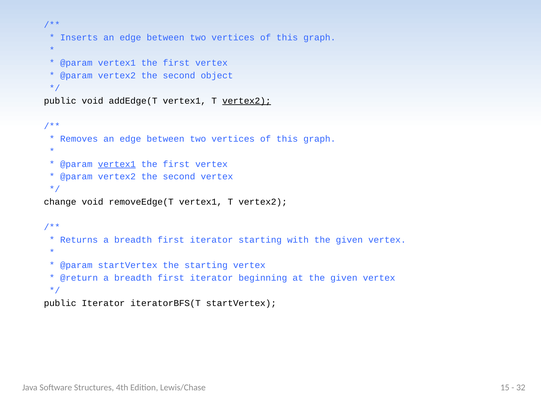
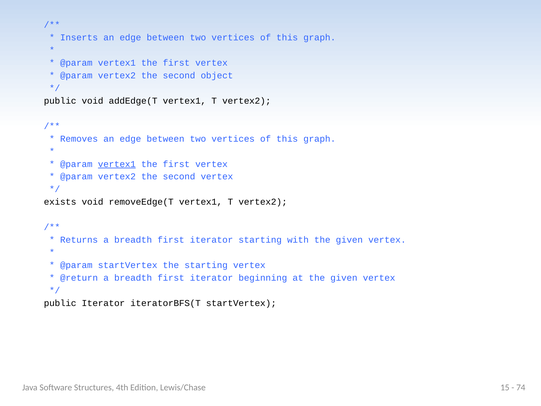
vertex2 at (247, 101) underline: present -> none
change: change -> exists
32: 32 -> 74
